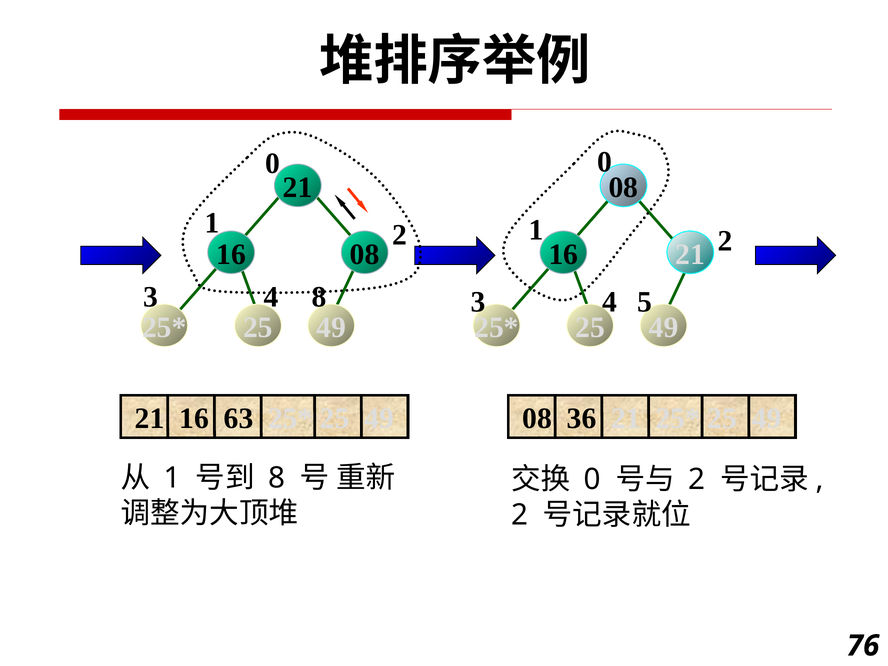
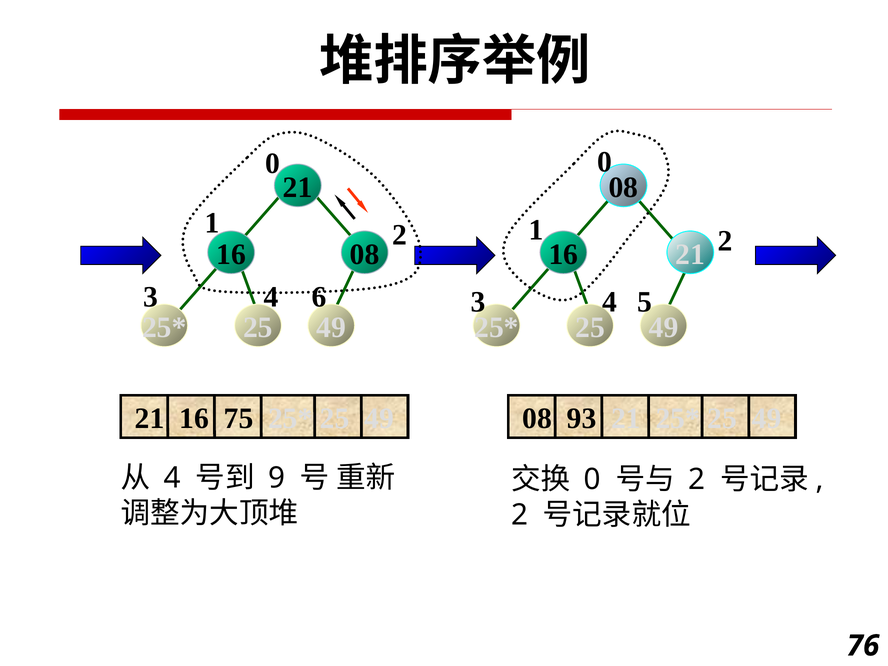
4 8: 8 -> 6
63: 63 -> 75
36: 36 -> 93
1 at (172, 478): 1 -> 4
8 at (277, 478): 8 -> 9
